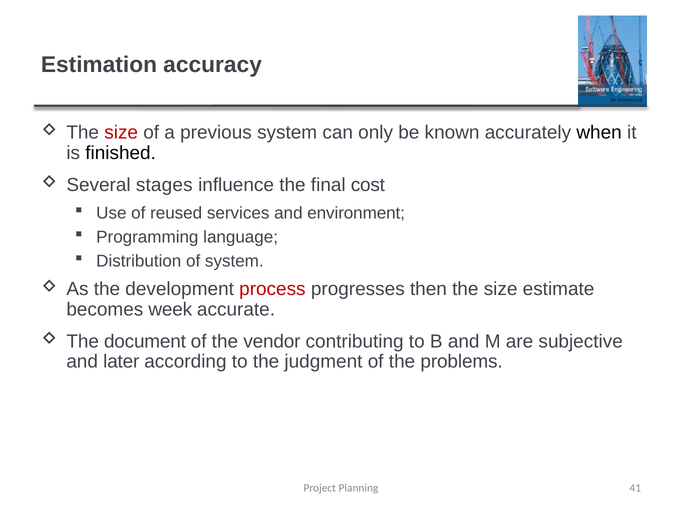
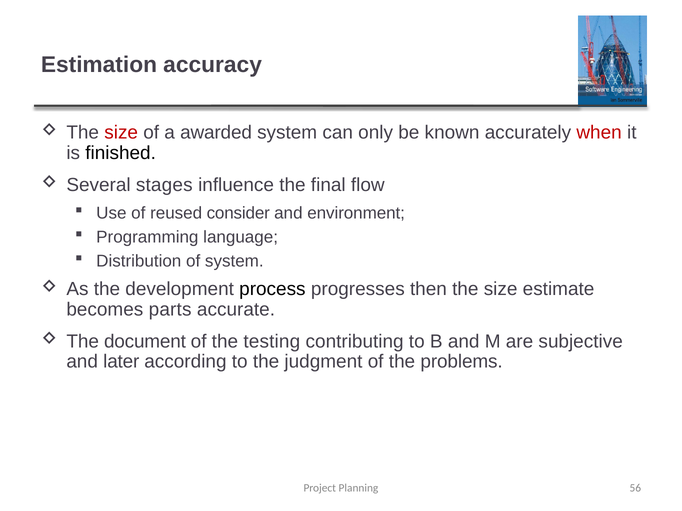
previous: previous -> awarded
when colour: black -> red
cost: cost -> flow
services: services -> consider
process colour: red -> black
week: week -> parts
vendor: vendor -> testing
41: 41 -> 56
